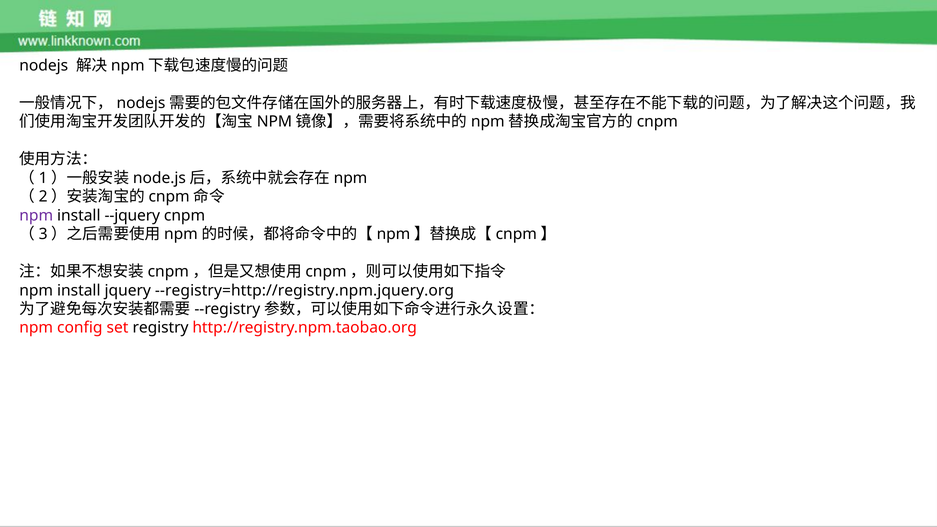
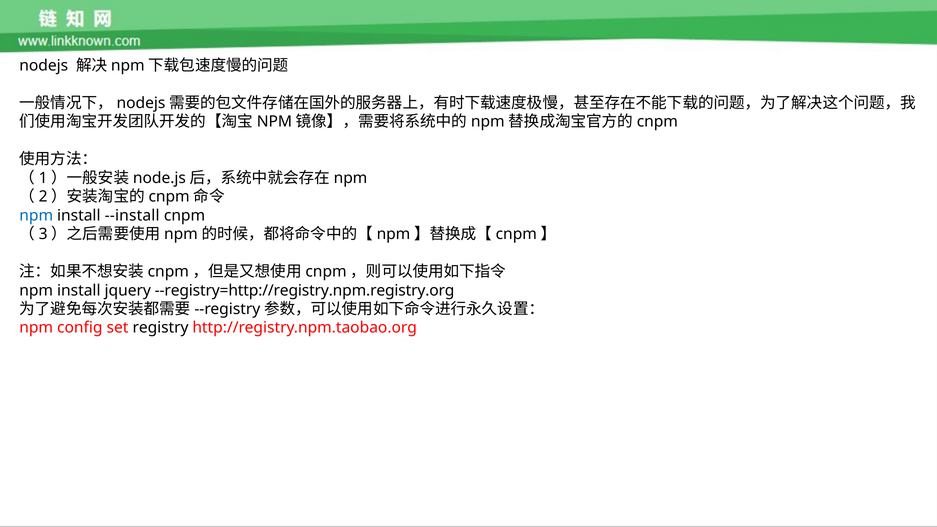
npm at (36, 215) colour: purple -> blue
--jquery: --jquery -> --install
--registry=http://registry.npm.jquery.org: --registry=http://registry.npm.jquery.org -> --registry=http://registry.npm.registry.org
